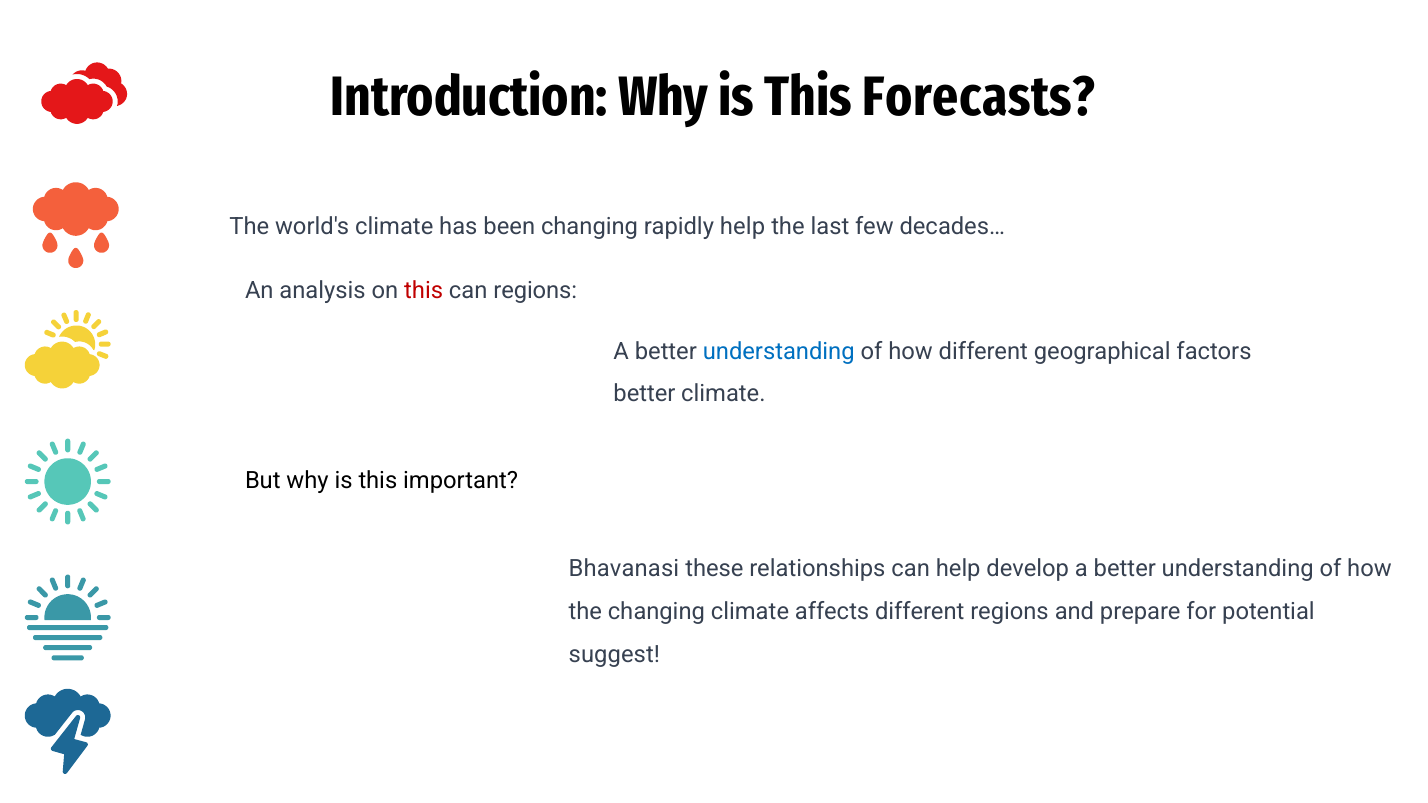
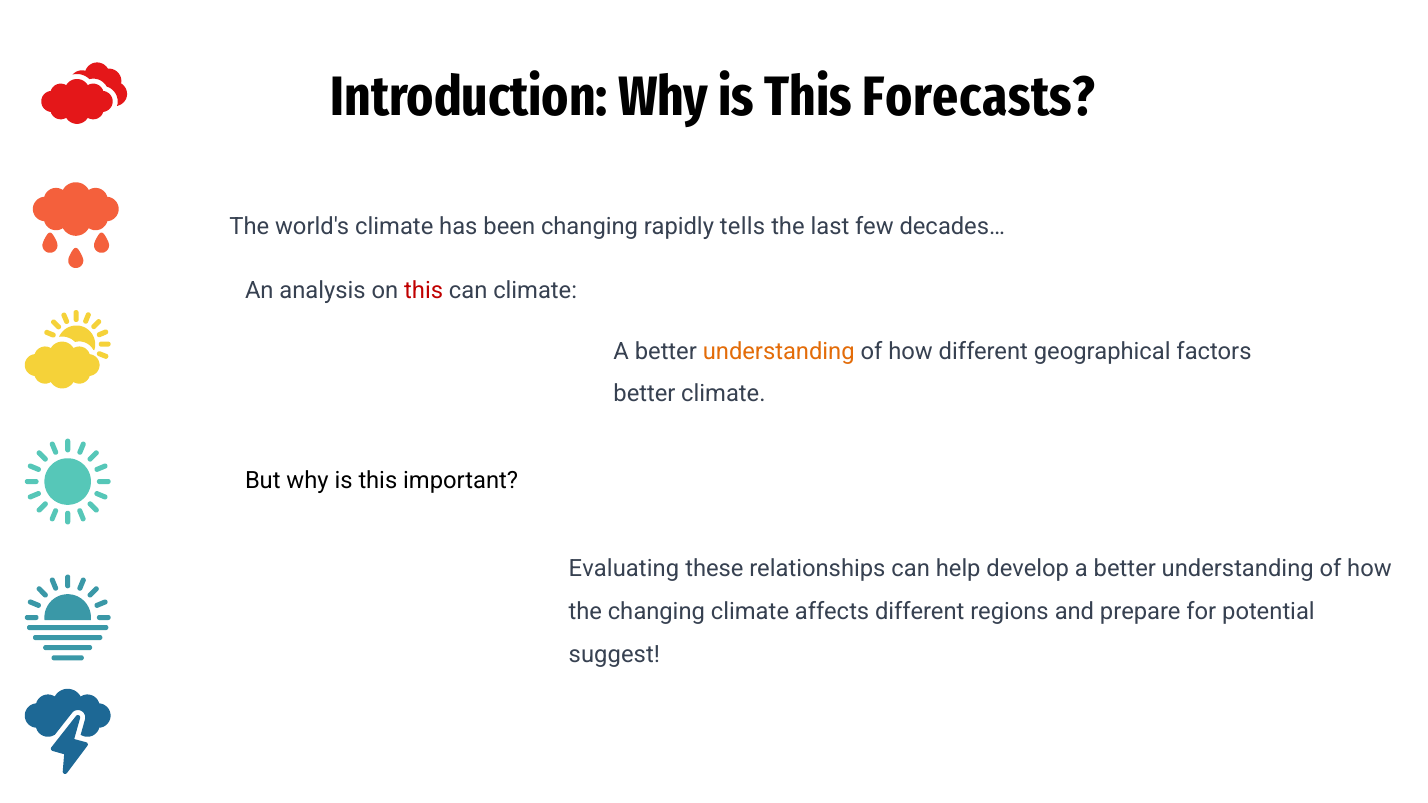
rapidly help: help -> tells
can regions: regions -> climate
understanding at (779, 351) colour: blue -> orange
Bhavanasi: Bhavanasi -> Evaluating
